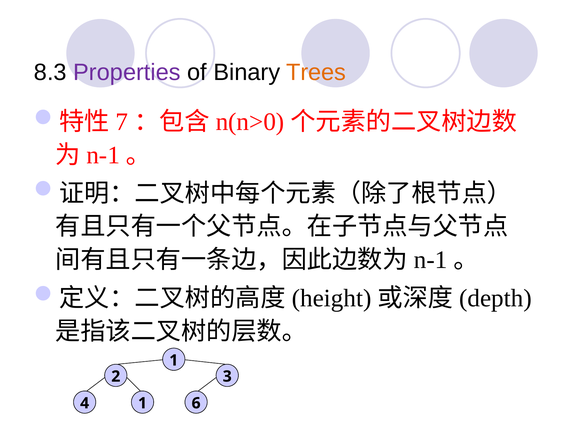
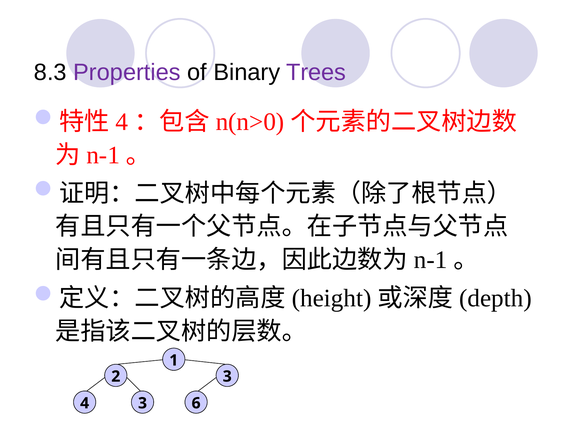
Trees colour: orange -> purple
7 at (122, 122): 7 -> 4
4 1: 1 -> 3
